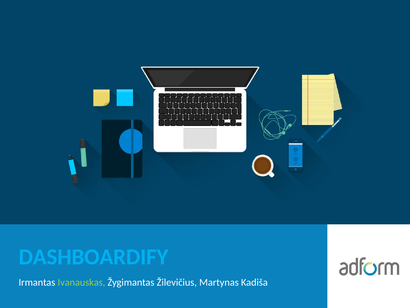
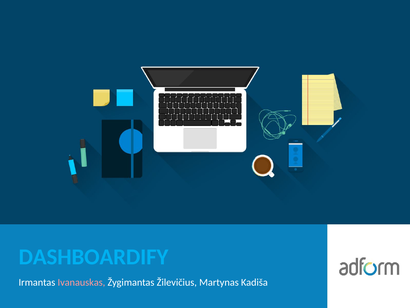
Ivanauskas colour: light green -> pink
